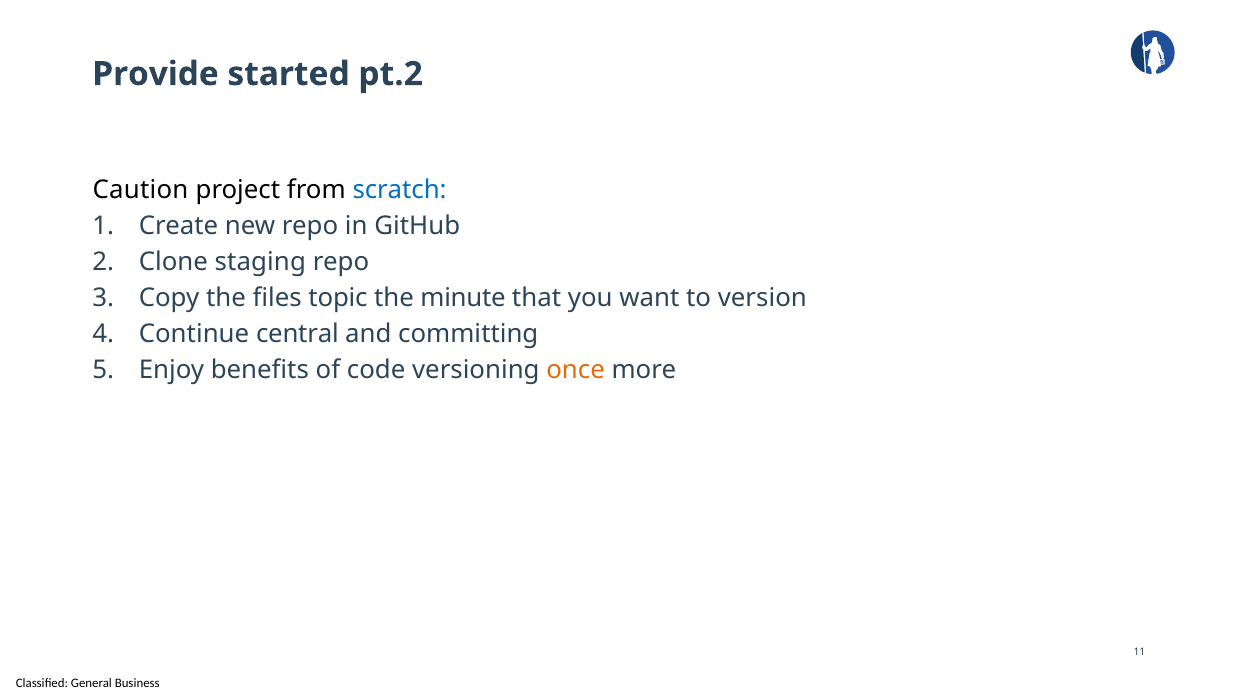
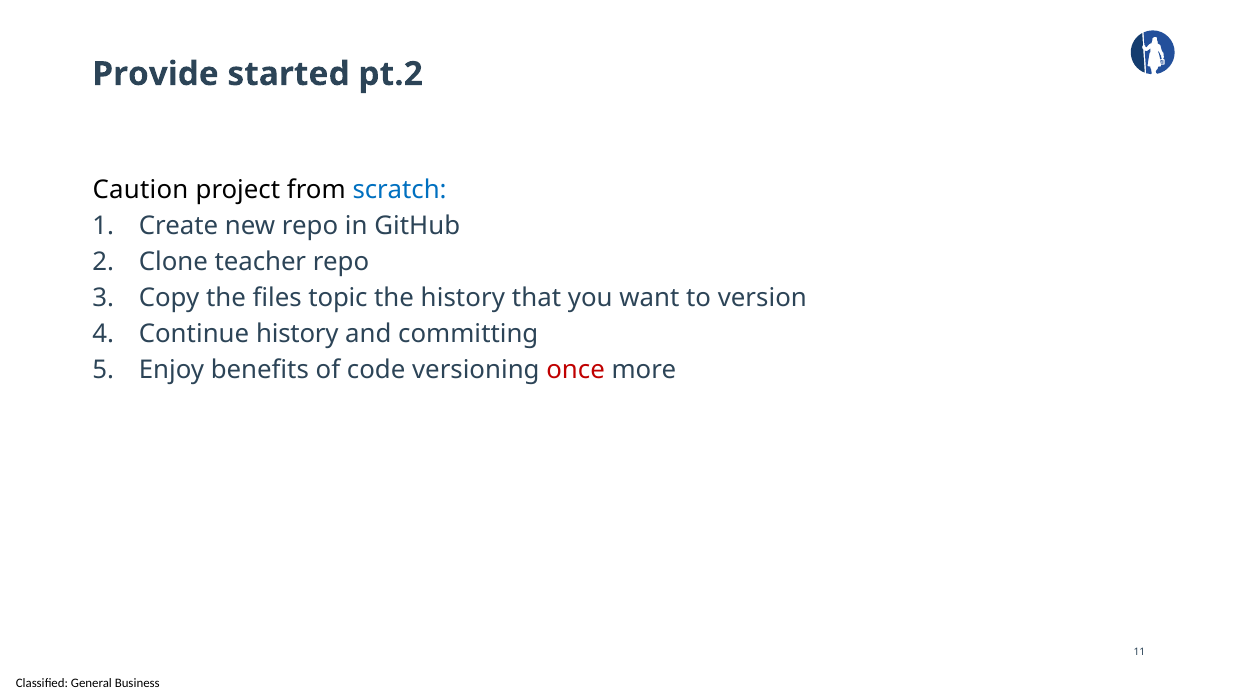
staging: staging -> teacher
the minute: minute -> history
Continue central: central -> history
once colour: orange -> red
